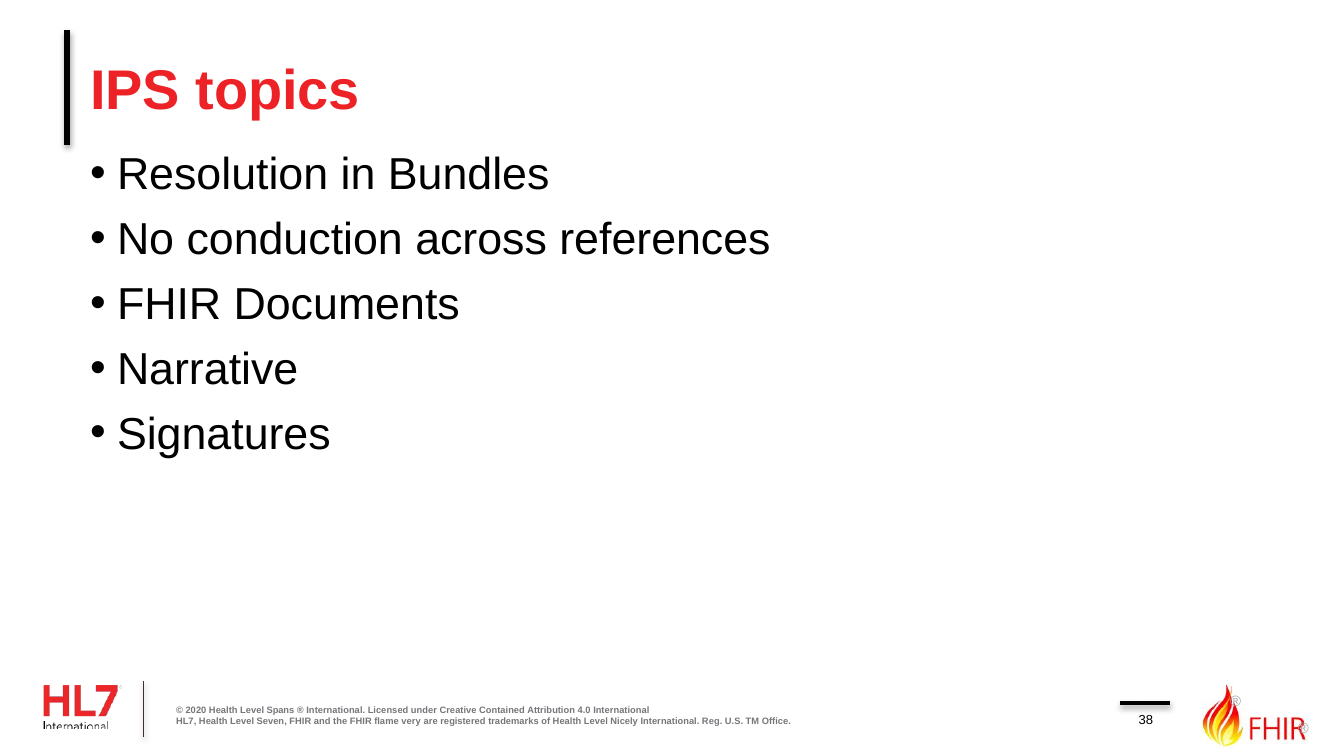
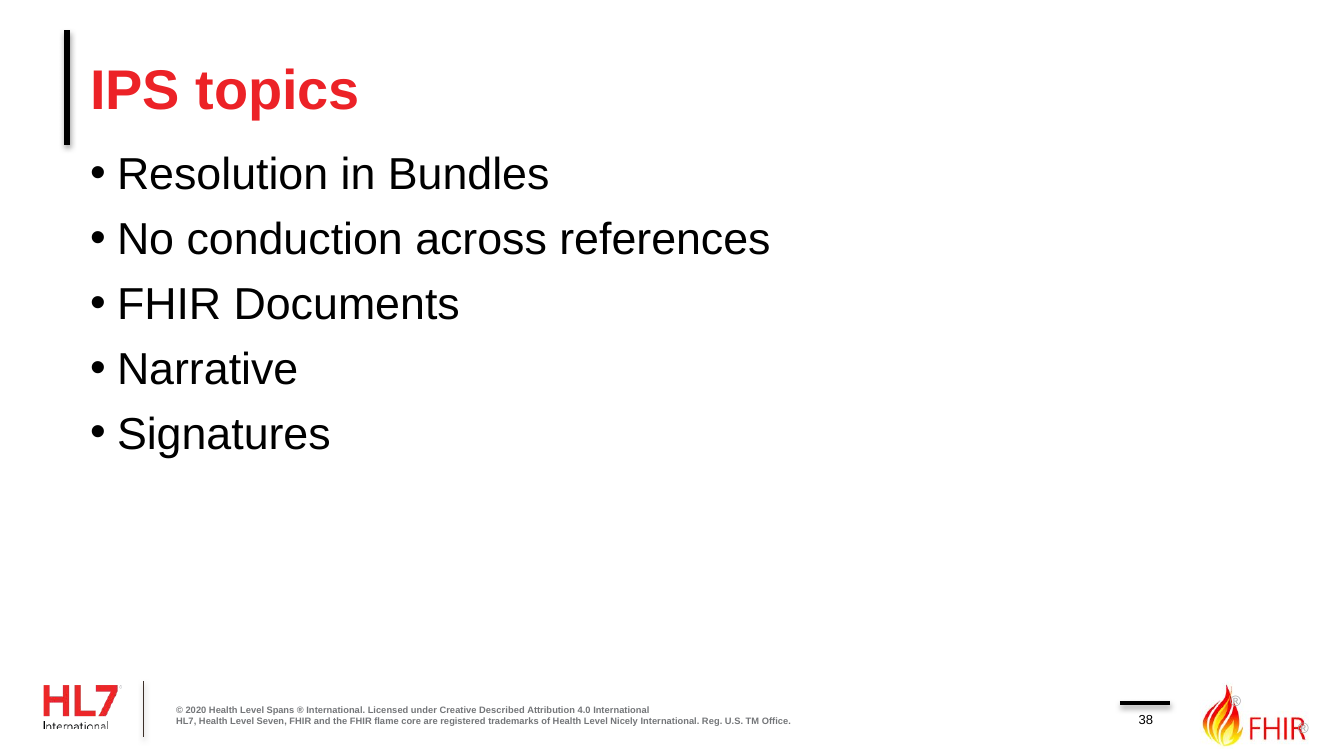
Contained: Contained -> Described
very: very -> core
